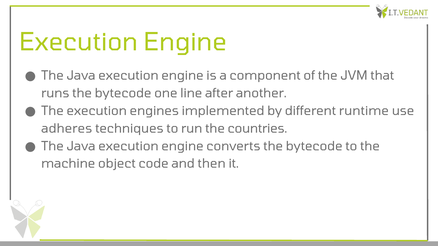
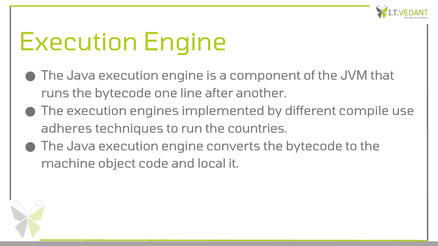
runtime: runtime -> compile
then: then -> local
